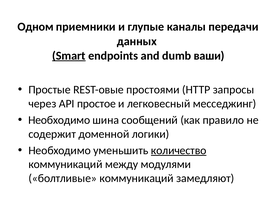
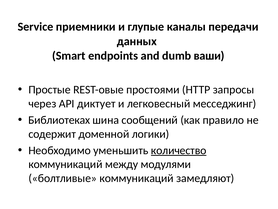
Одном: Одном -> Service
Smart underline: present -> none
простое: простое -> диктует
Необходимо at (59, 120): Необходимо -> Библиотеках
